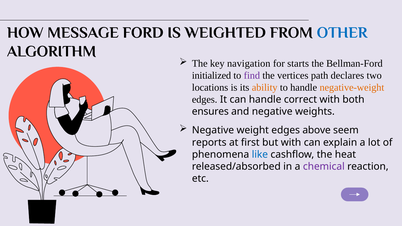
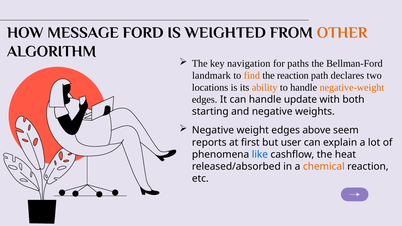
OTHER colour: blue -> orange
starts: starts -> paths
initialized: initialized -> landmark
find colour: purple -> orange
the vertices: vertices -> reaction
correct: correct -> update
ensures: ensures -> starting
but with: with -> user
chemical colour: purple -> orange
